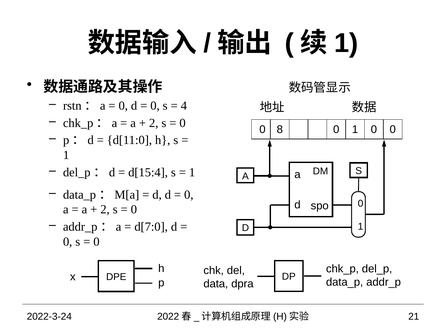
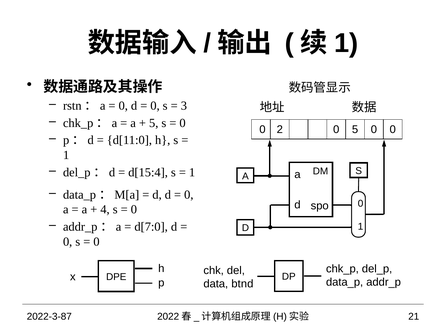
4: 4 -> 3
2 at (154, 123): 2 -> 5
8: 8 -> 2
1 at (355, 130): 1 -> 5
2 at (105, 210): 2 -> 4
dpra: dpra -> btnd
2022-3-24: 2022-3-24 -> 2022-3-87
